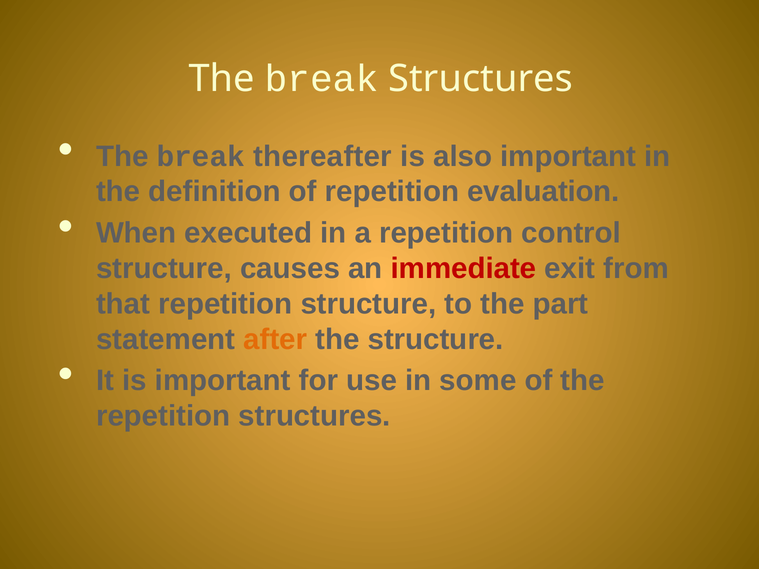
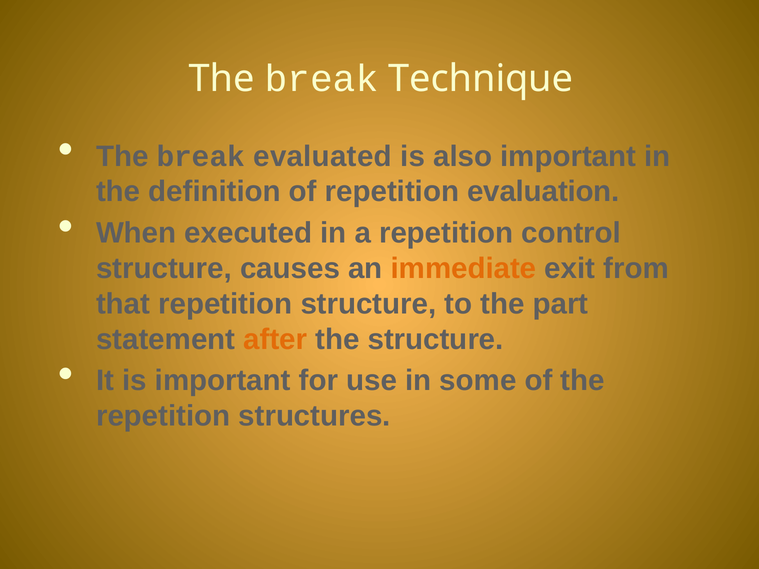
break Structures: Structures -> Technique
thereafter: thereafter -> evaluated
immediate colour: red -> orange
